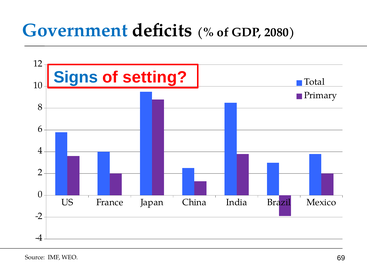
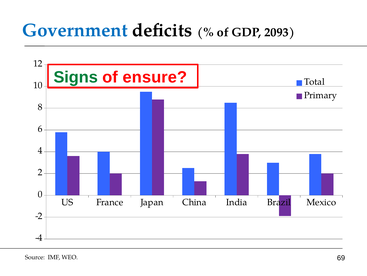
2080: 2080 -> 2093
Signs colour: blue -> green
setting: setting -> ensure
